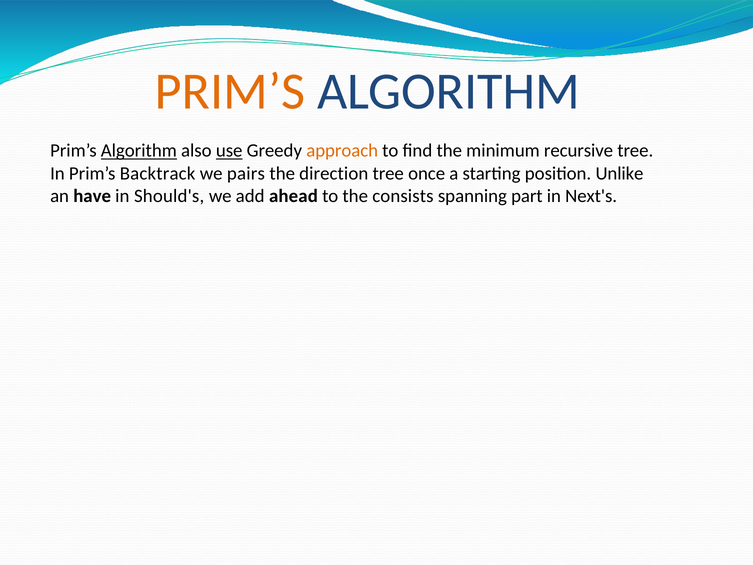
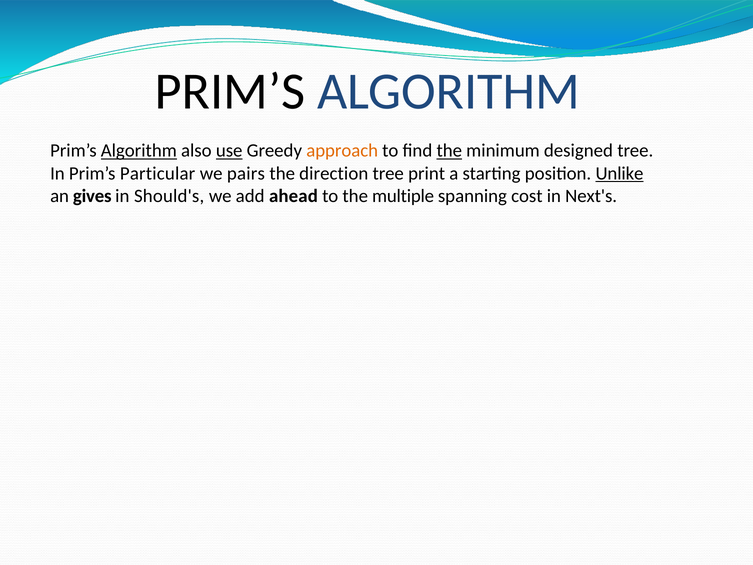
PRIM’S at (230, 92) colour: orange -> black
the at (449, 151) underline: none -> present
recursive: recursive -> designed
Backtrack: Backtrack -> Particular
once: once -> print
Unlike underline: none -> present
have: have -> gives
consists: consists -> multiple
part: part -> cost
